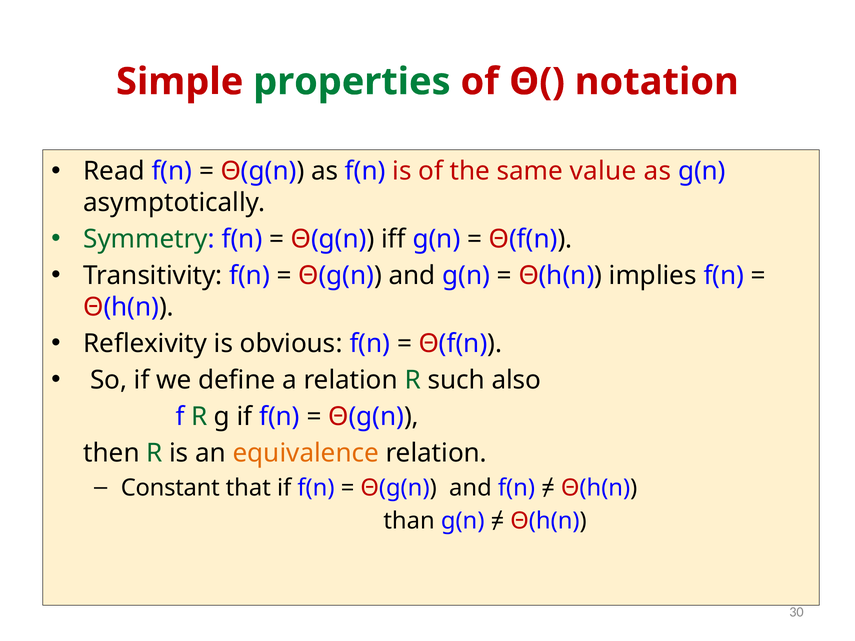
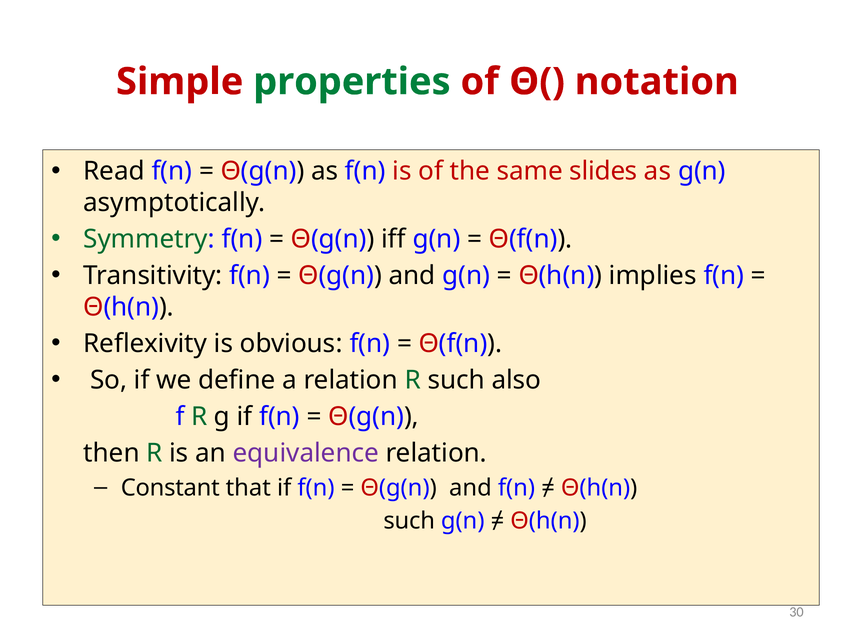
value: value -> slides
equivalence colour: orange -> purple
than at (409, 521): than -> such
